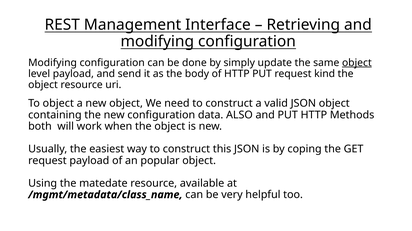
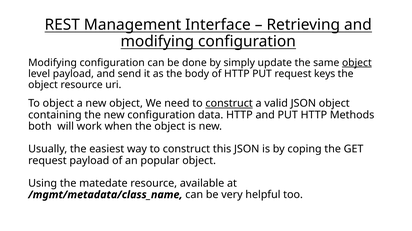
kind: kind -> keys
construct at (229, 104) underline: none -> present
data ALSO: ALSO -> HTTP
